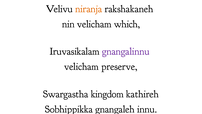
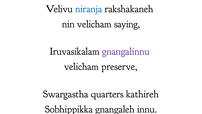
niranja colour: orange -> blue
which: which -> saying
kingdom: kingdom -> quarters
